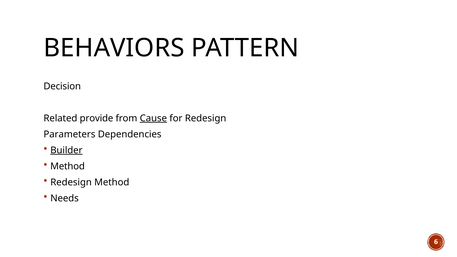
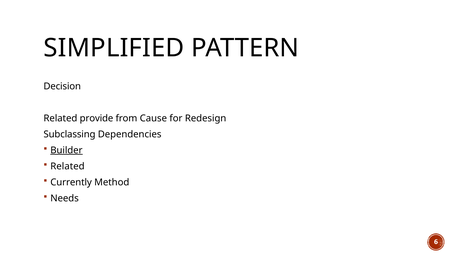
BEHAVIORS: BEHAVIORS -> SIMPLIFIED
Cause underline: present -> none
Parameters: Parameters -> Subclassing
Method at (68, 166): Method -> Related
Redesign at (71, 182): Redesign -> Currently
